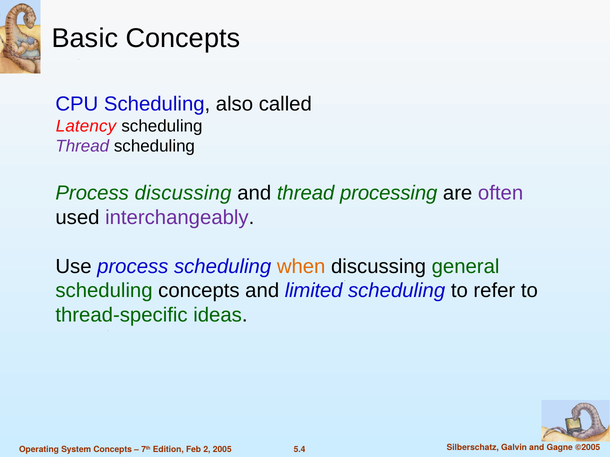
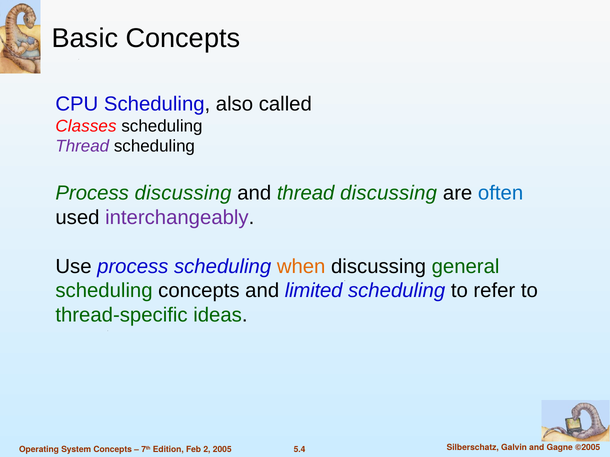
Latency: Latency -> Classes
thread processing: processing -> discussing
often colour: purple -> blue
